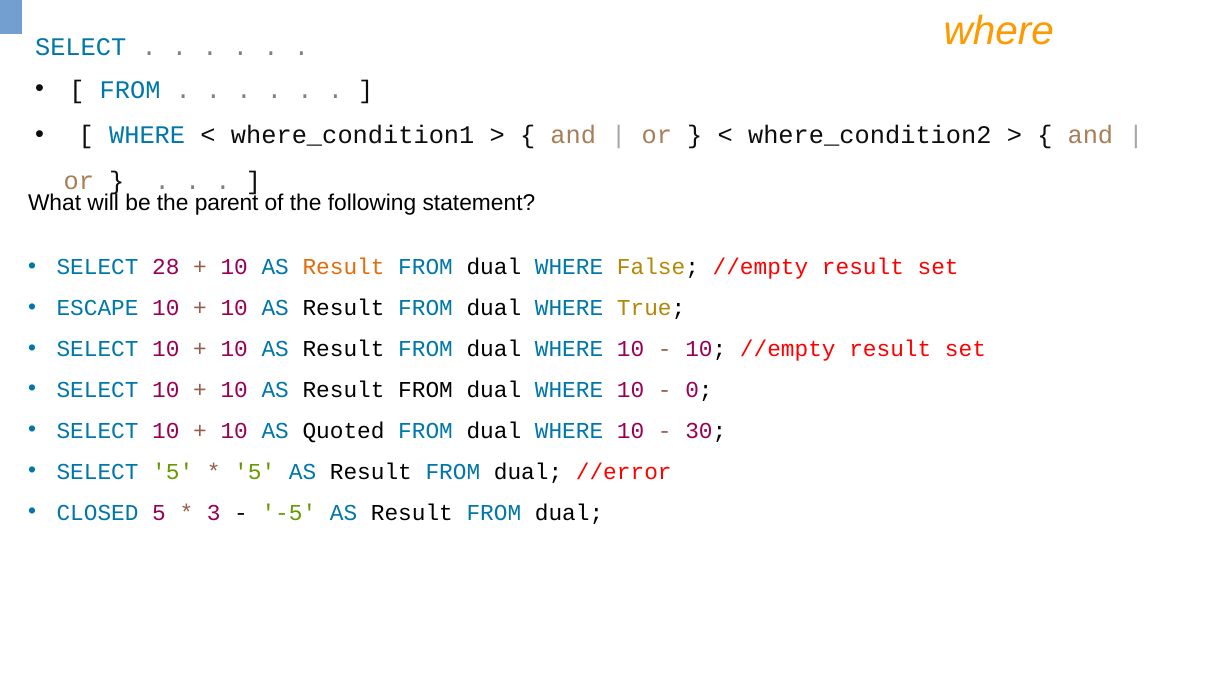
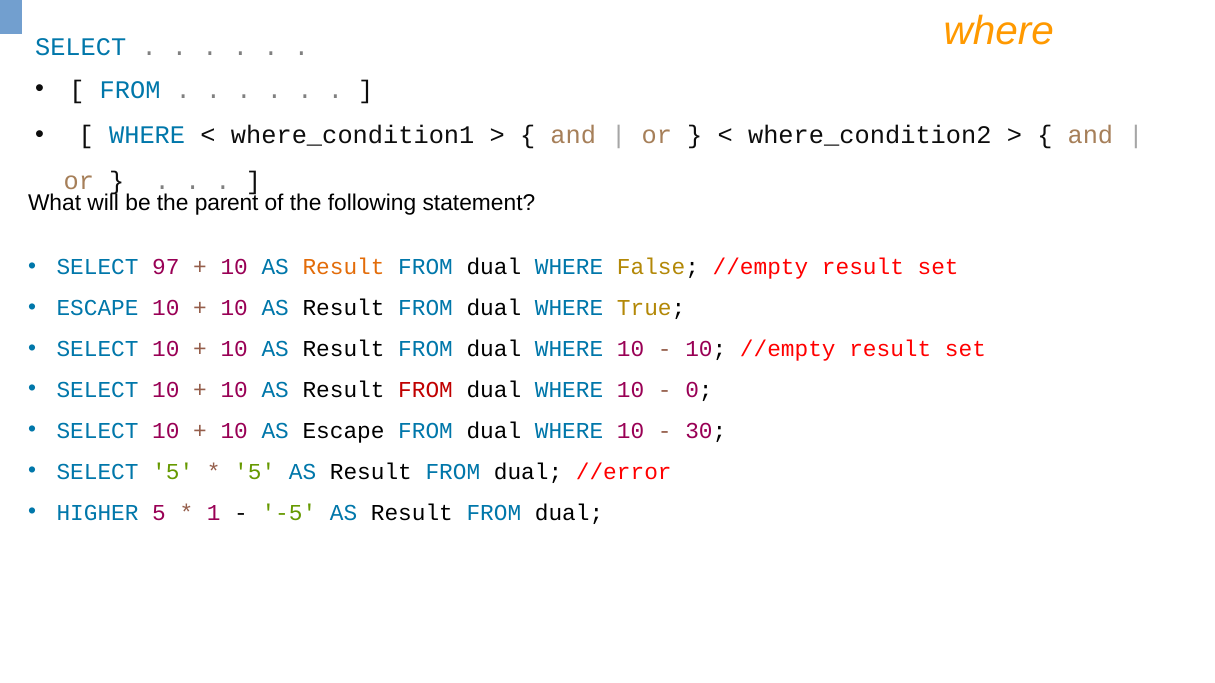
28: 28 -> 97
FROM at (426, 390) colour: black -> red
AS Quoted: Quoted -> Escape
CLOSED: CLOSED -> HIGHER
3: 3 -> 1
